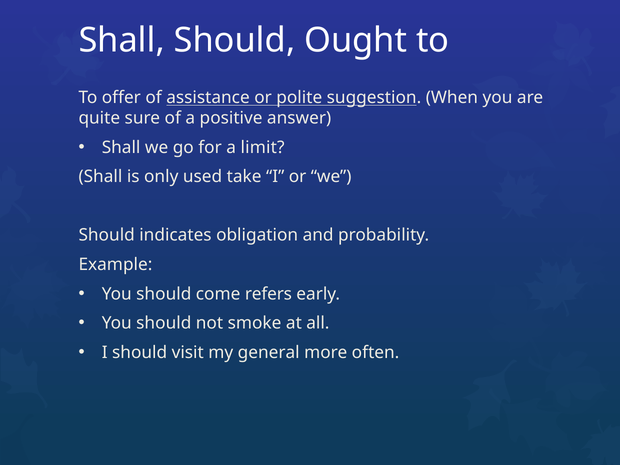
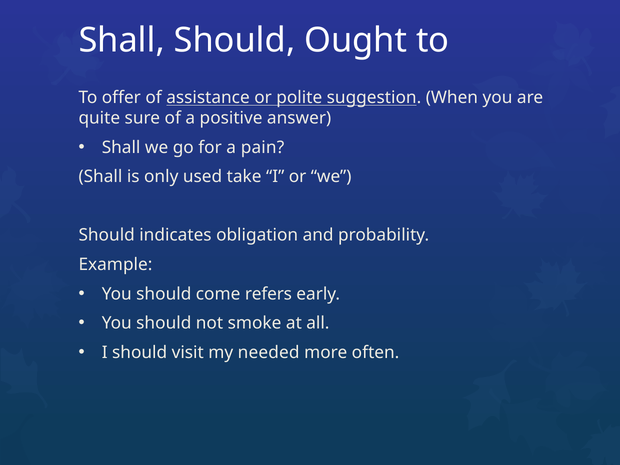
limit: limit -> pain
general: general -> needed
